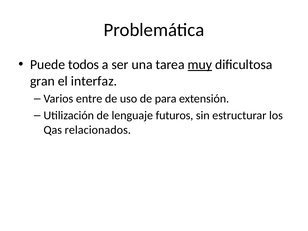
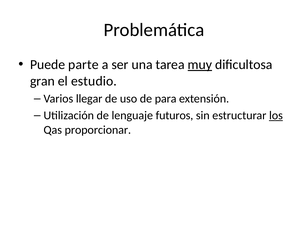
todos: todos -> parte
interfaz: interfaz -> estudio
entre: entre -> llegar
los underline: none -> present
relacionados: relacionados -> proporcionar
